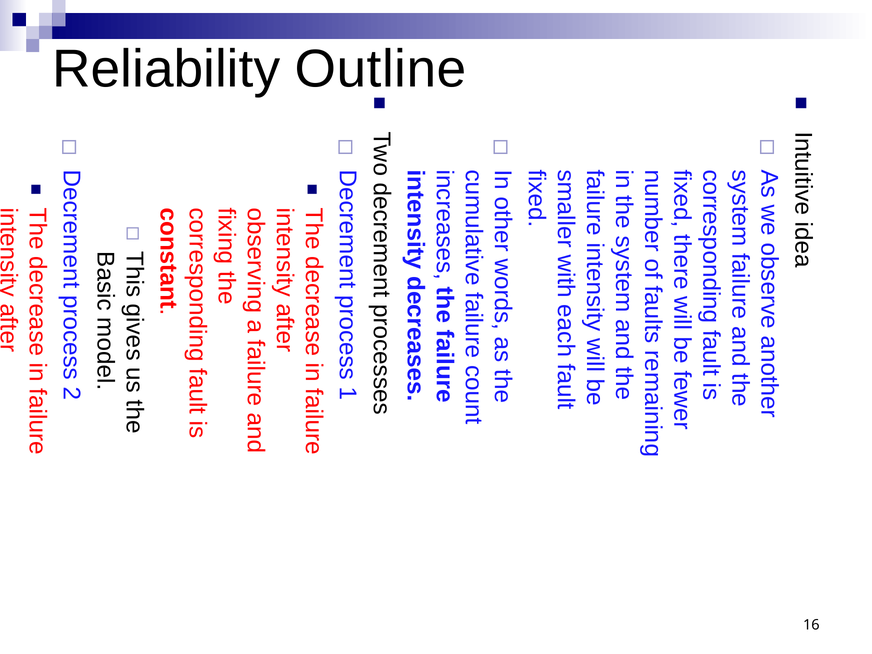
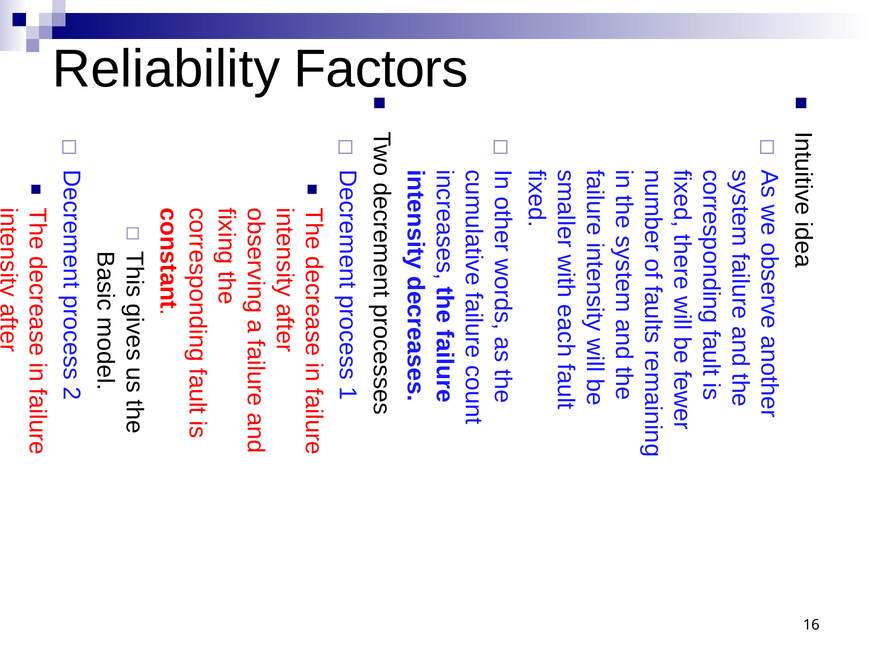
Outline: Outline -> Factors
